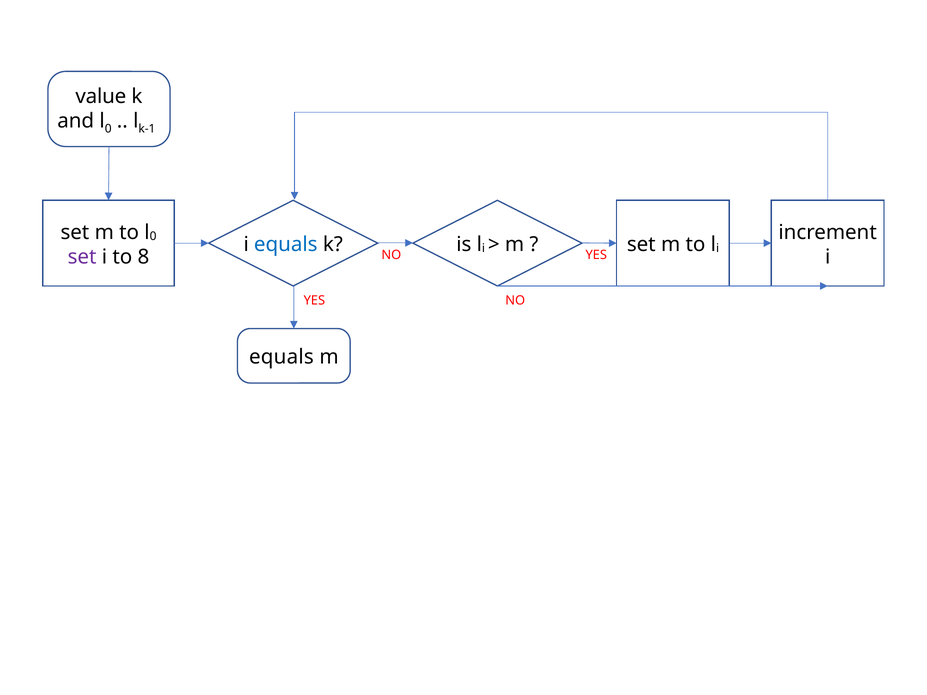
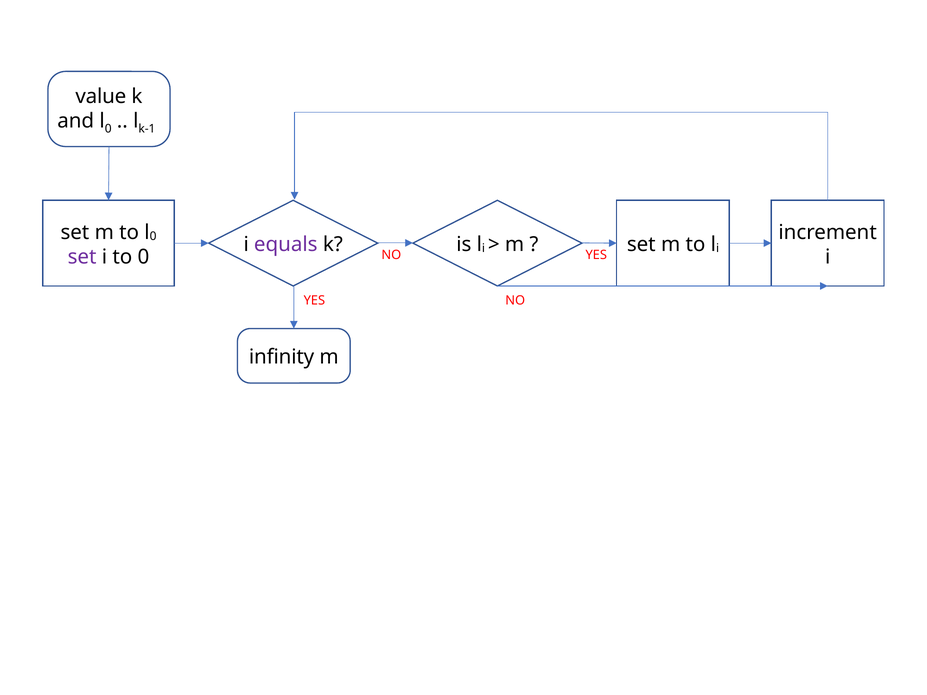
equals at (286, 245) colour: blue -> purple
to 8: 8 -> 0
equals at (281, 357): equals -> infinity
